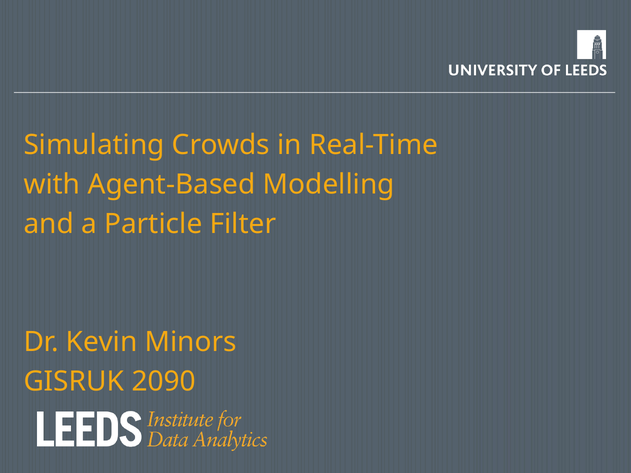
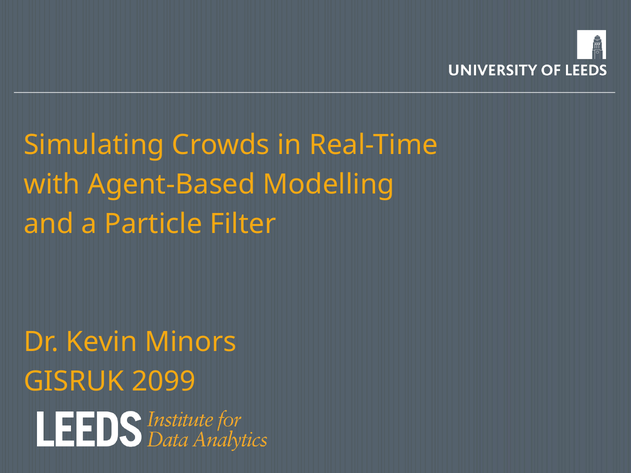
2090: 2090 -> 2099
